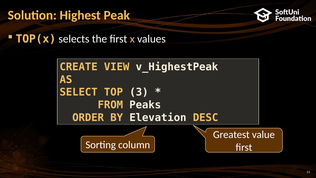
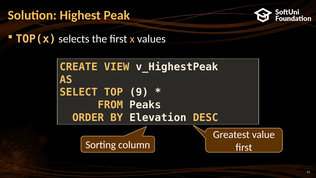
3: 3 -> 9
